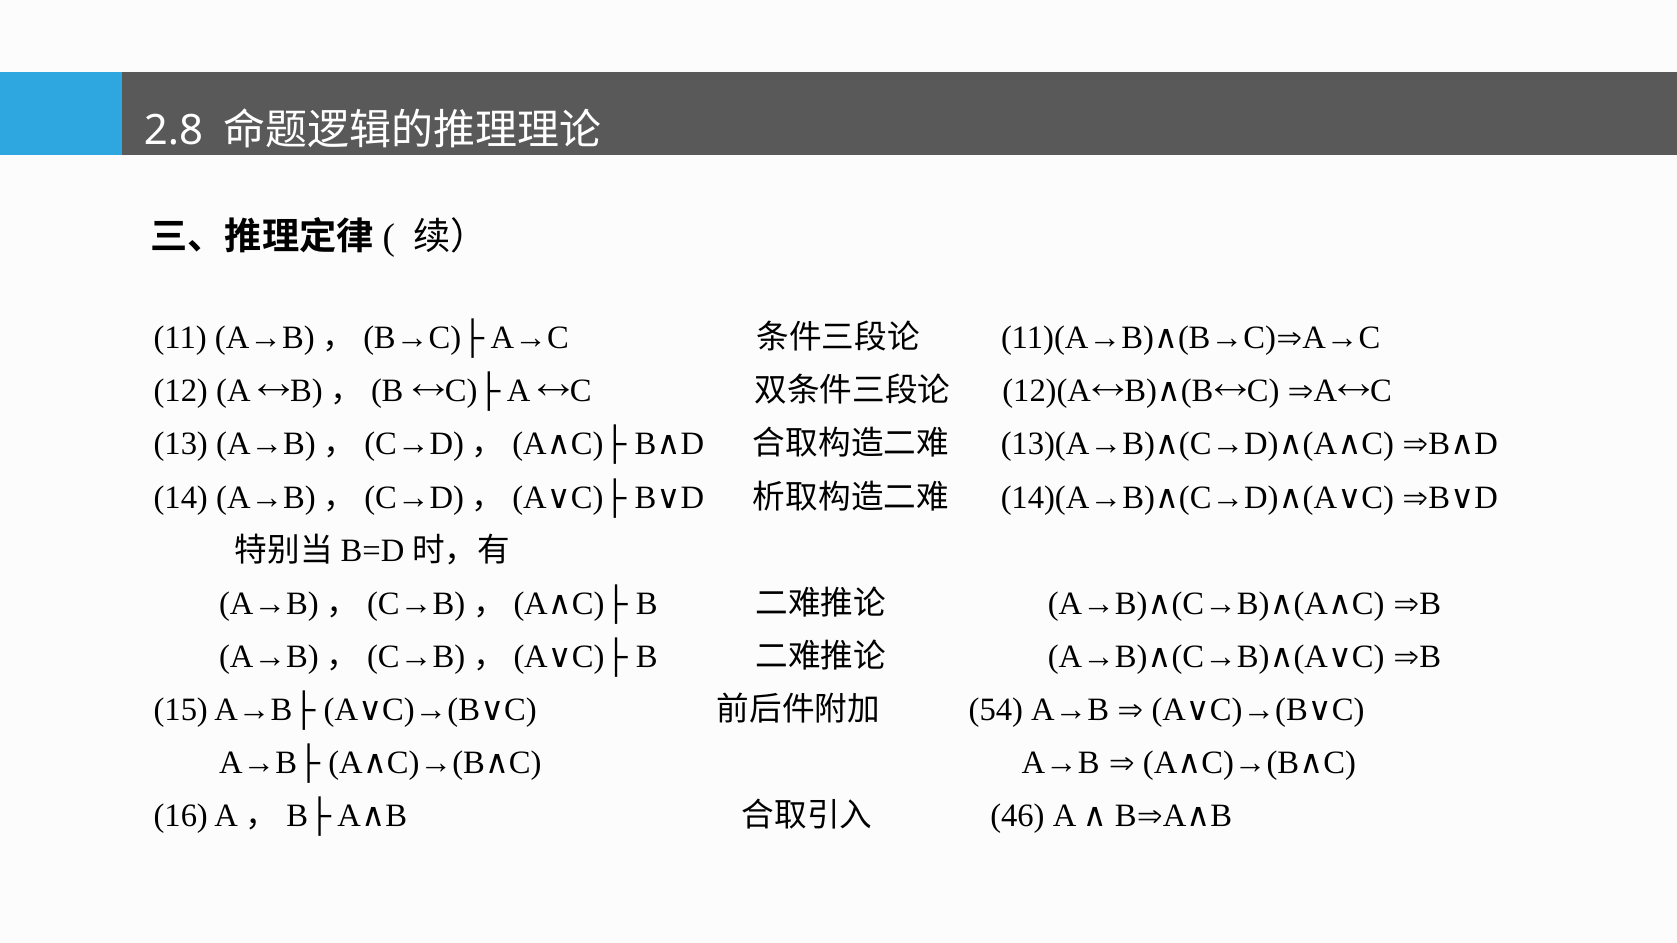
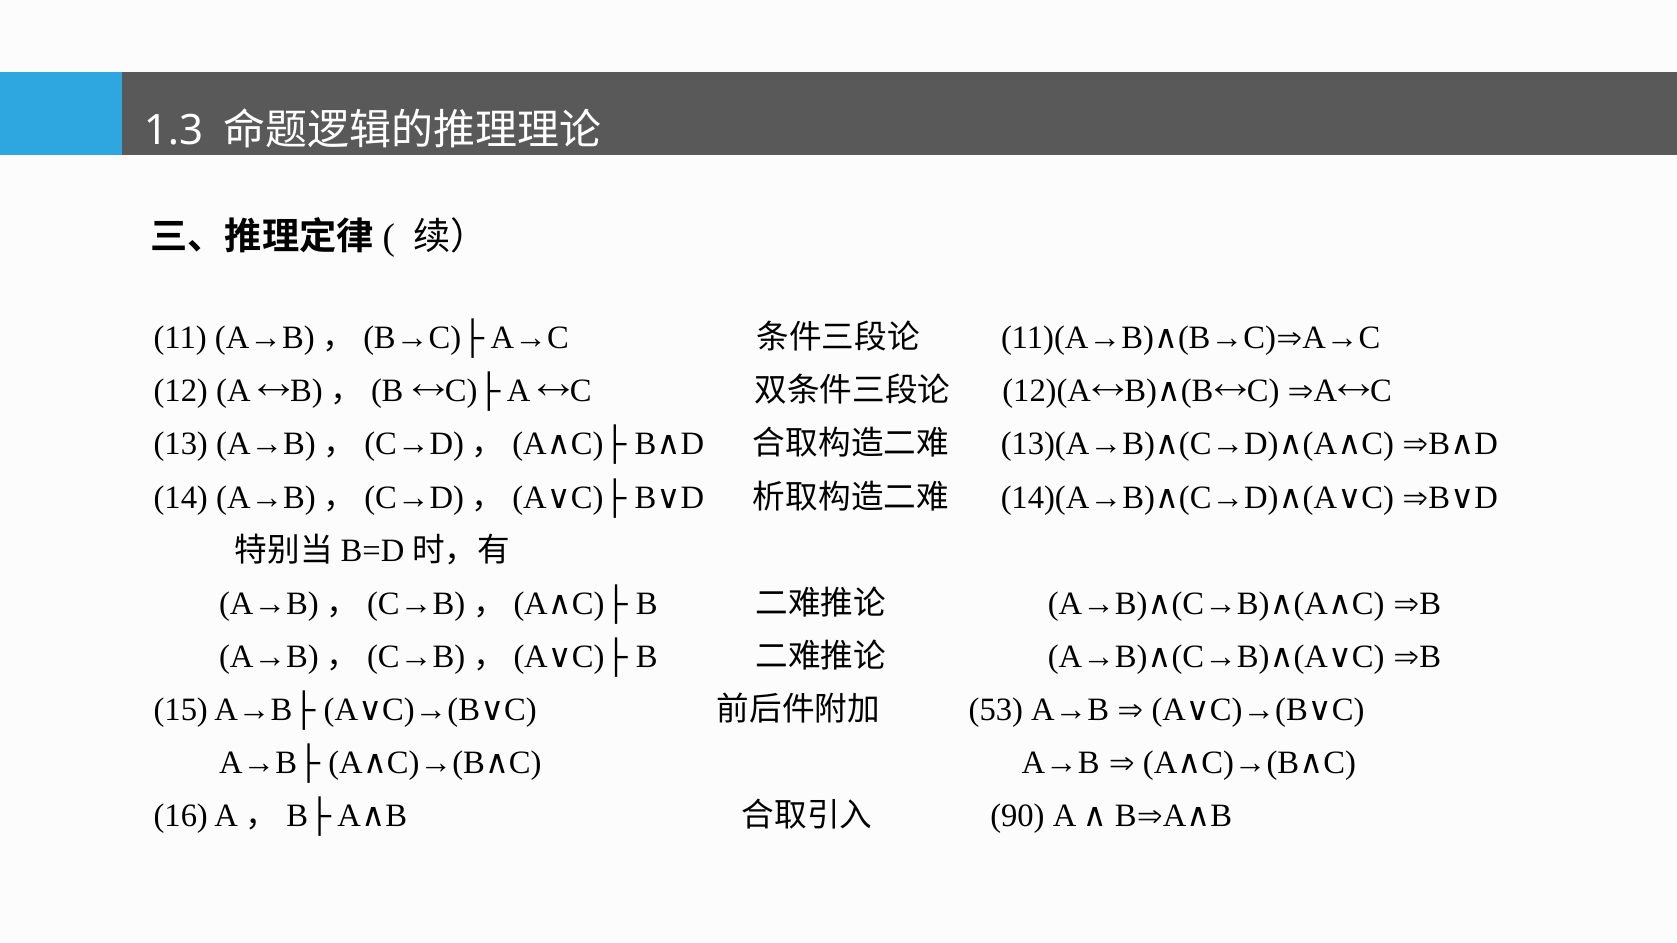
2.8: 2.8 -> 1.3
54: 54 -> 53
46: 46 -> 90
